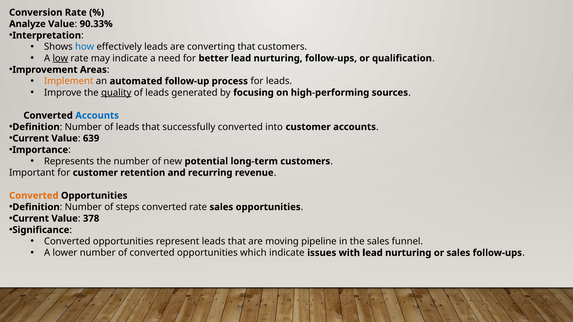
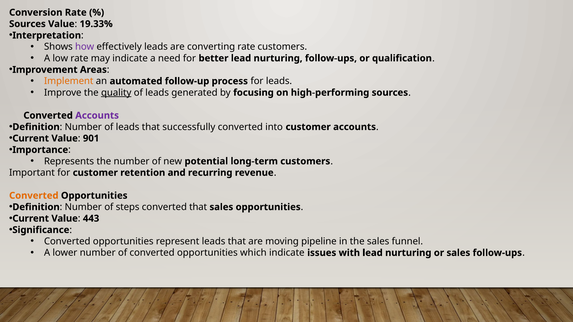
Analyze at (27, 24): Analyze -> Sources
90.33%: 90.33% -> 19.33%
how colour: blue -> purple
converting that: that -> rate
low underline: present -> none
Accounts at (97, 116) colour: blue -> purple
639: 639 -> 901
converted rate: rate -> that
378: 378 -> 443
